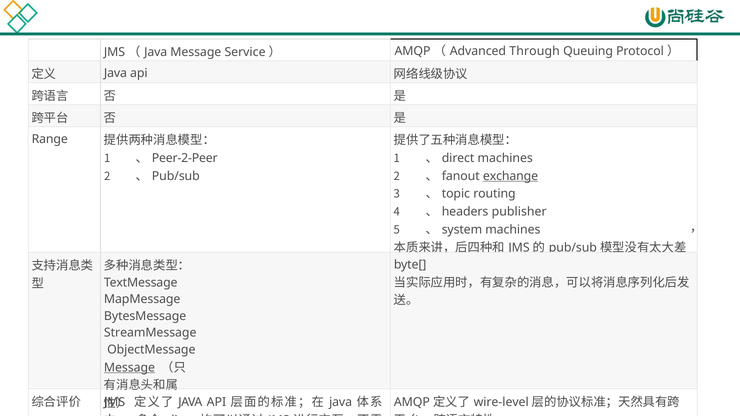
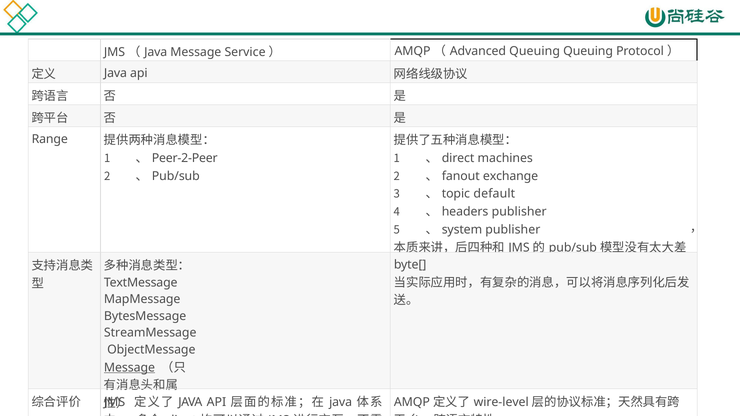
Through at (535, 51): Through -> Queuing
exchange underline: present -> none
routing: routing -> default
machines at (513, 230): machines -> publisher
